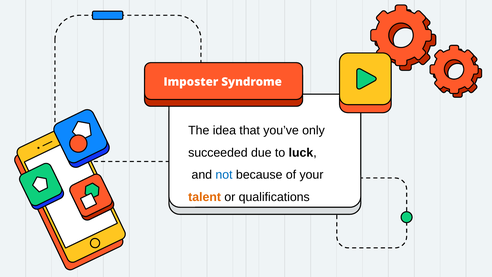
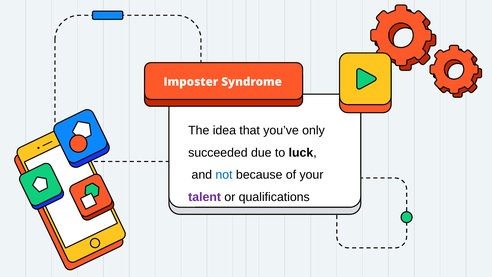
talent colour: orange -> purple
